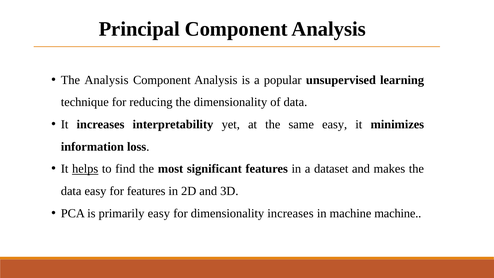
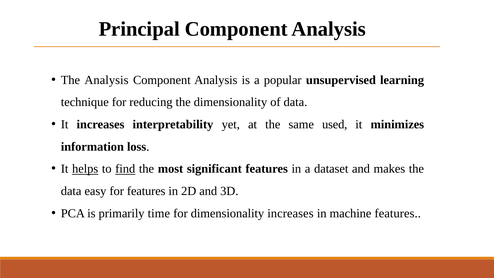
same easy: easy -> used
find underline: none -> present
primarily easy: easy -> time
machine machine: machine -> features
